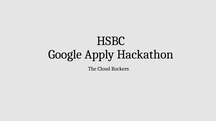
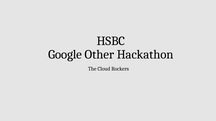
Apply: Apply -> Other
